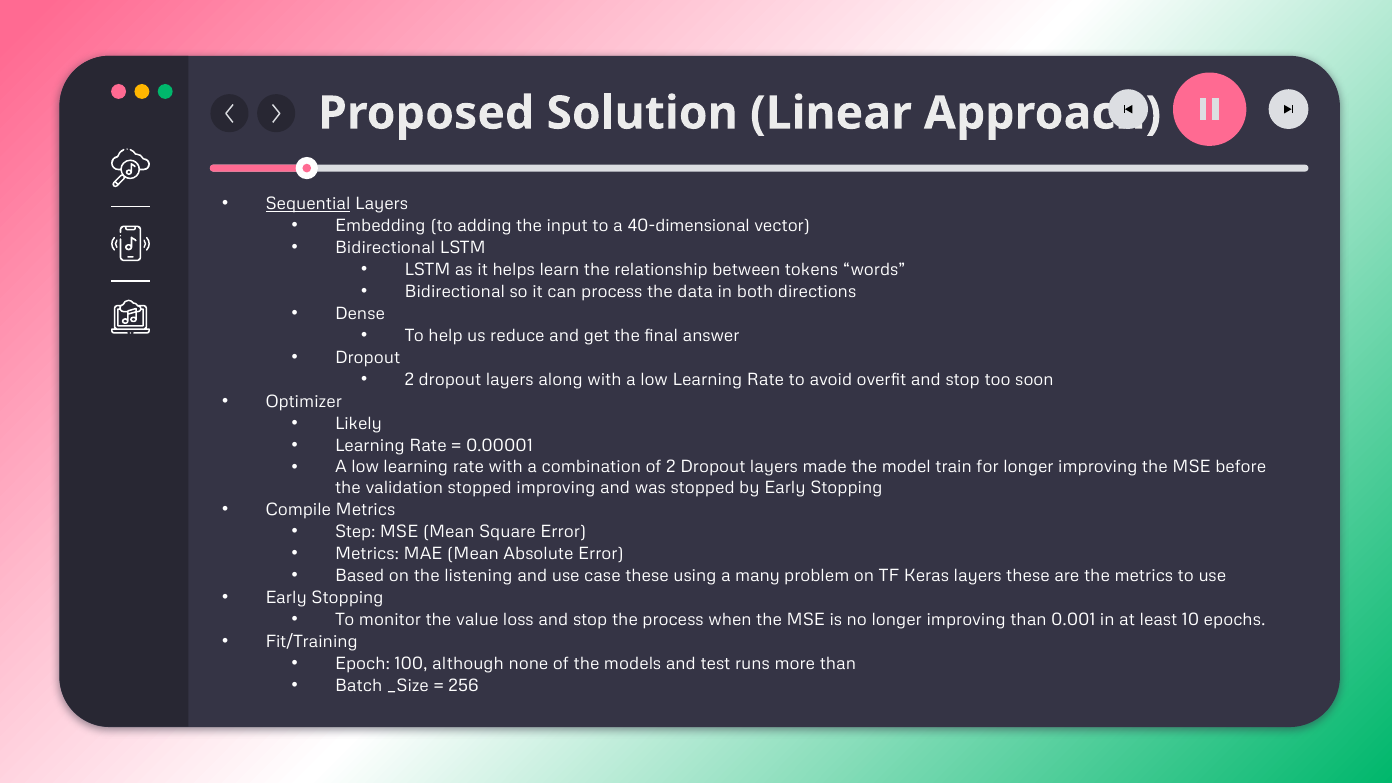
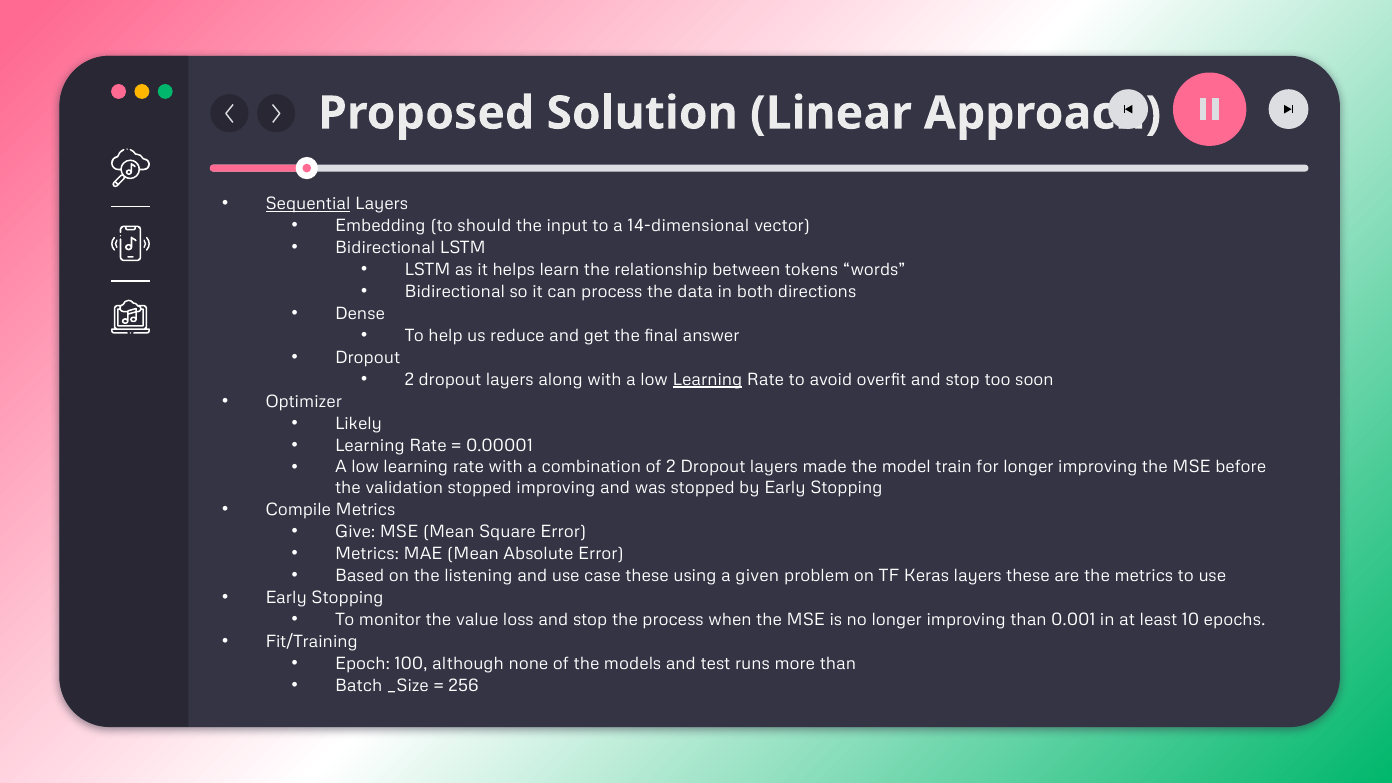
adding: adding -> should
40-dimensional: 40-dimensional -> 14-dimensional
Learning at (707, 380) underline: none -> present
Step: Step -> Give
many: many -> given
